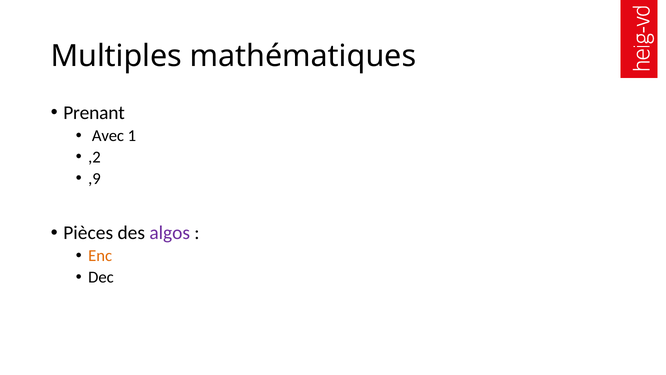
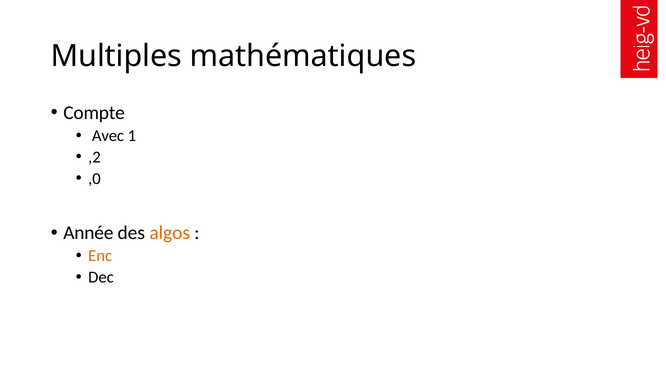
Prenant: Prenant -> Compte
,9: ,9 -> ,0
Pièces: Pièces -> Année
algos colour: purple -> orange
